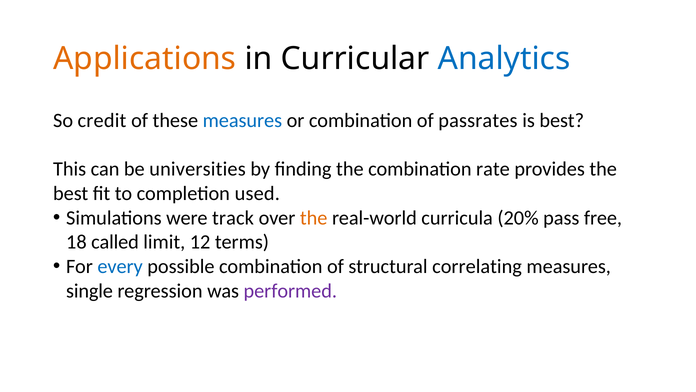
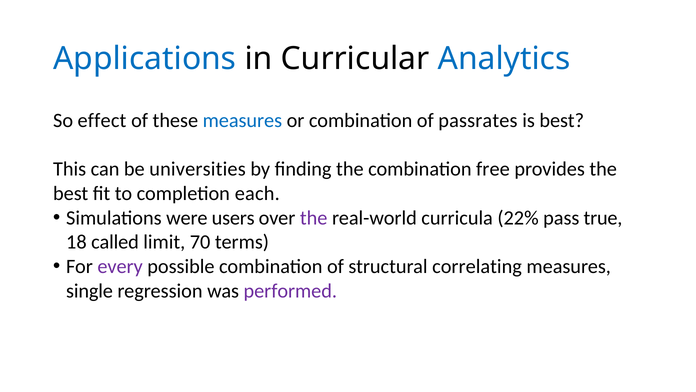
Applications colour: orange -> blue
credit: credit -> effect
rate: rate -> free
used: used -> each
track: track -> users
the at (314, 218) colour: orange -> purple
20%: 20% -> 22%
free: free -> true
12: 12 -> 70
every colour: blue -> purple
